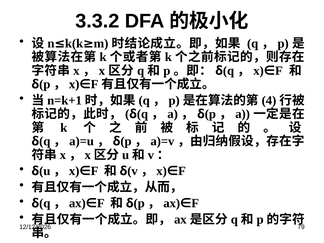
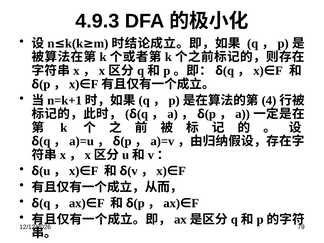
3.3.2: 3.3.2 -> 4.9.3
